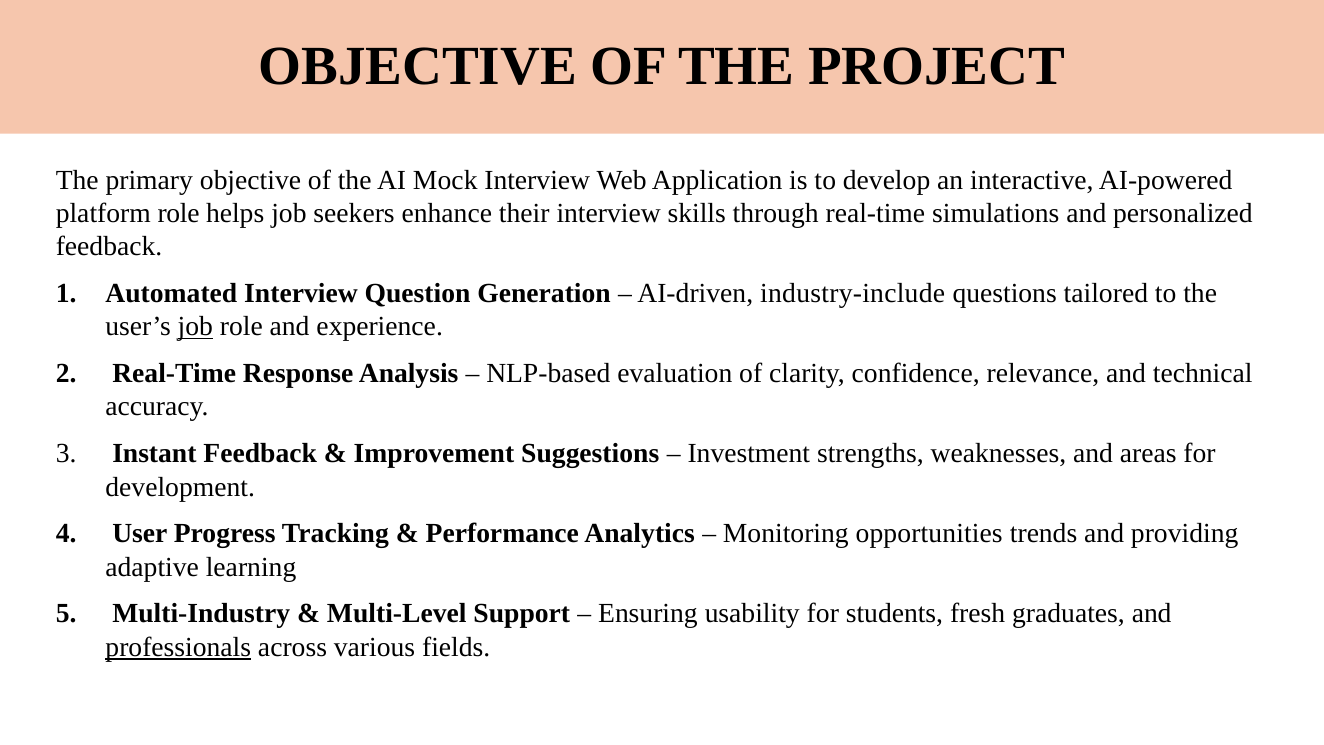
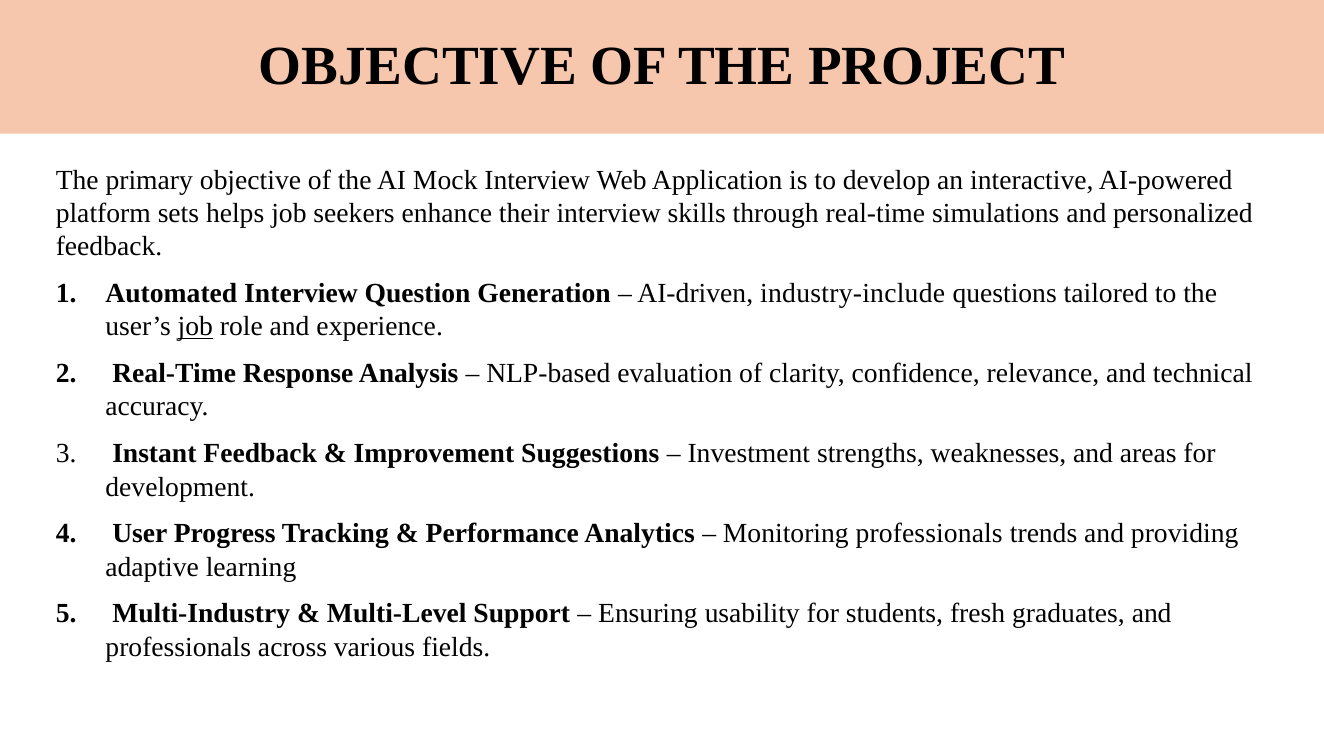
platform role: role -> sets
Monitoring opportunities: opportunities -> professionals
professionals at (178, 647) underline: present -> none
